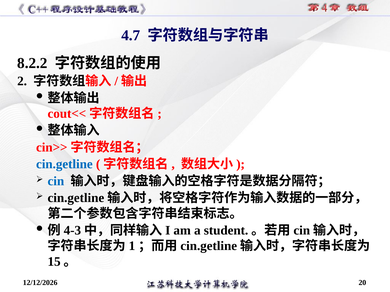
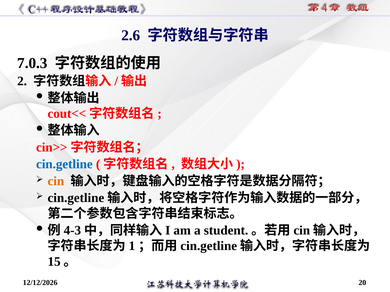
4.7: 4.7 -> 2.6
8.2.2: 8.2.2 -> 7.0.3
cin colour: blue -> orange
